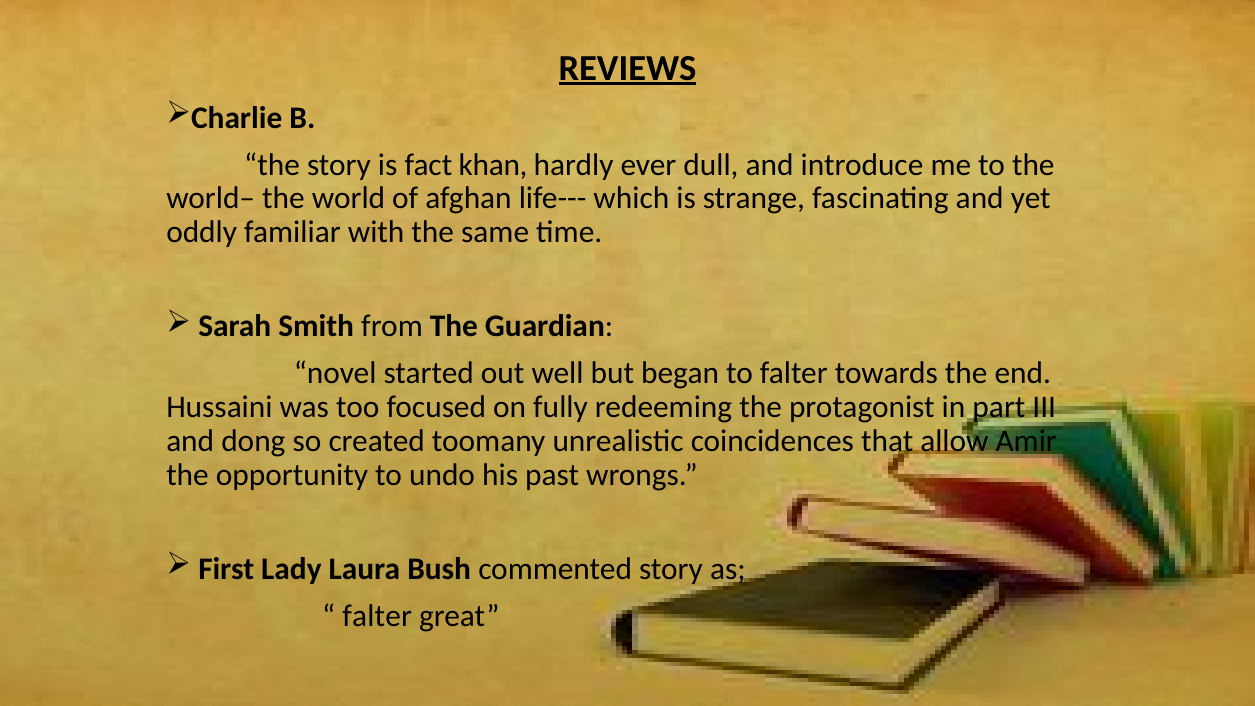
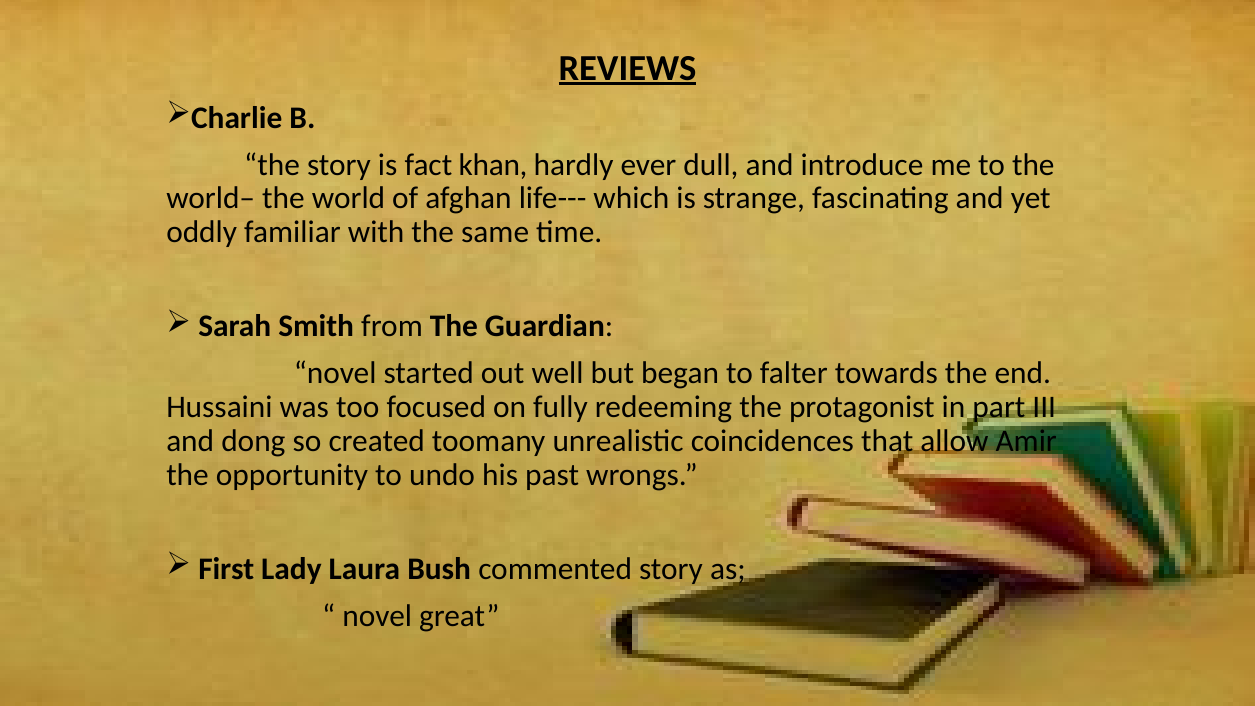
falter at (377, 616): falter -> novel
